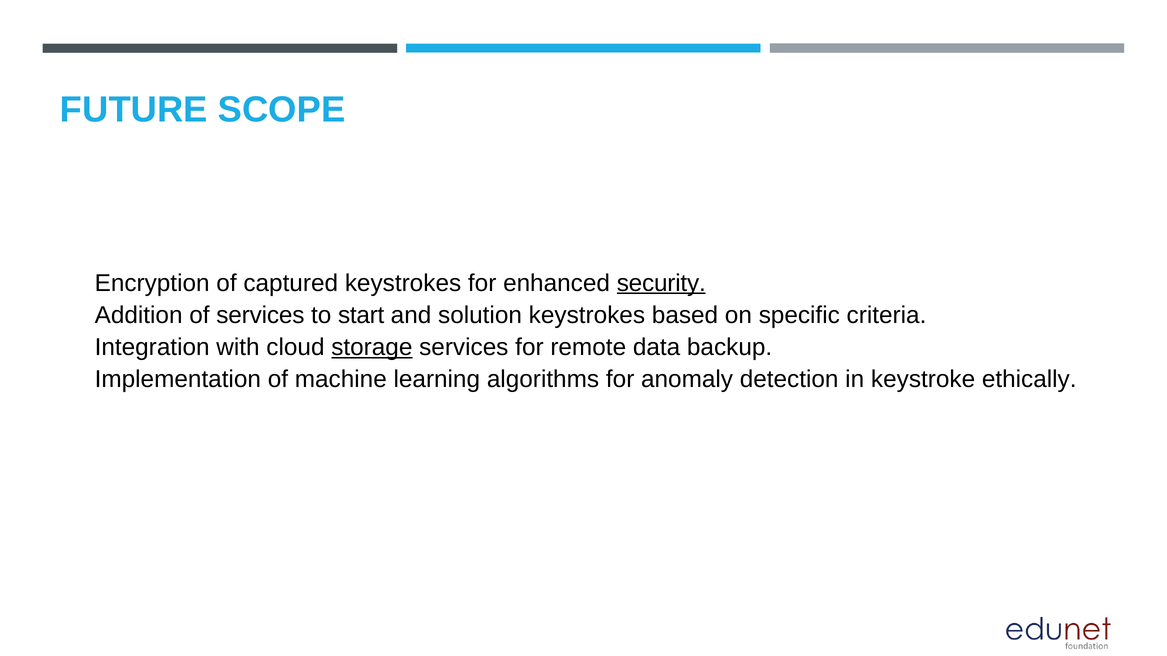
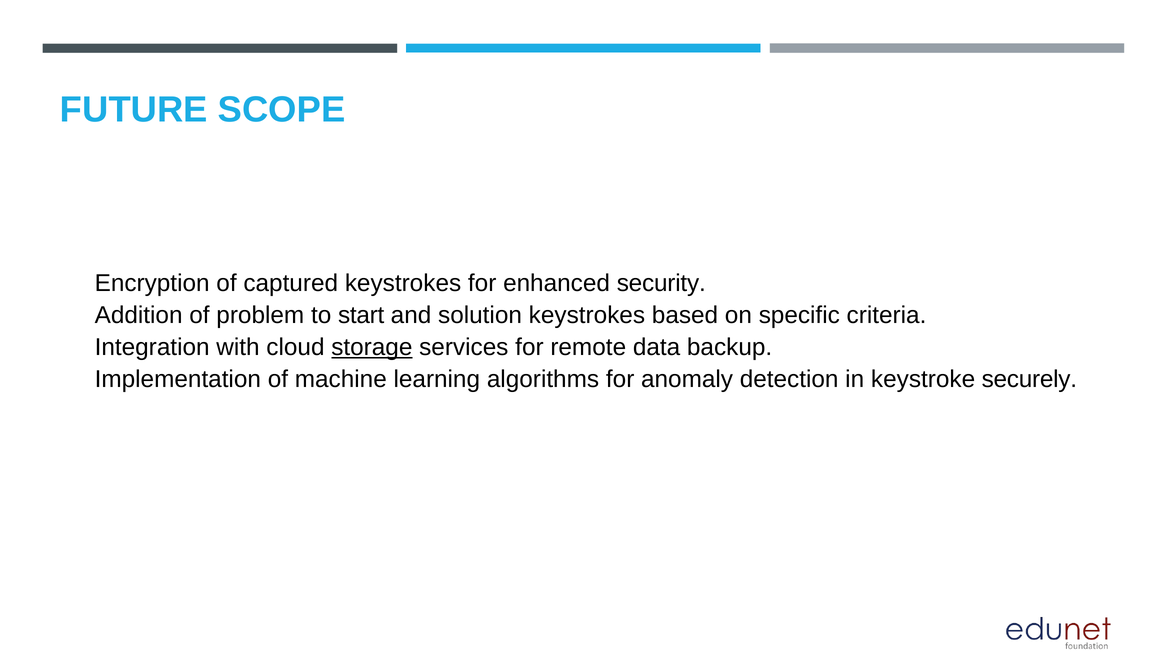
security underline: present -> none
of services: services -> problem
ethically: ethically -> securely
